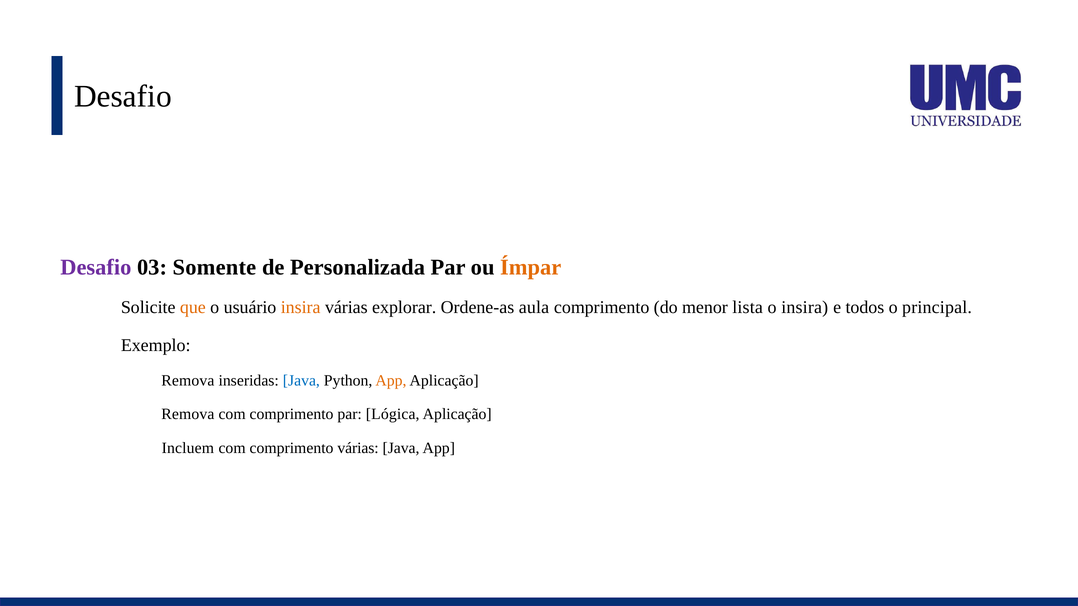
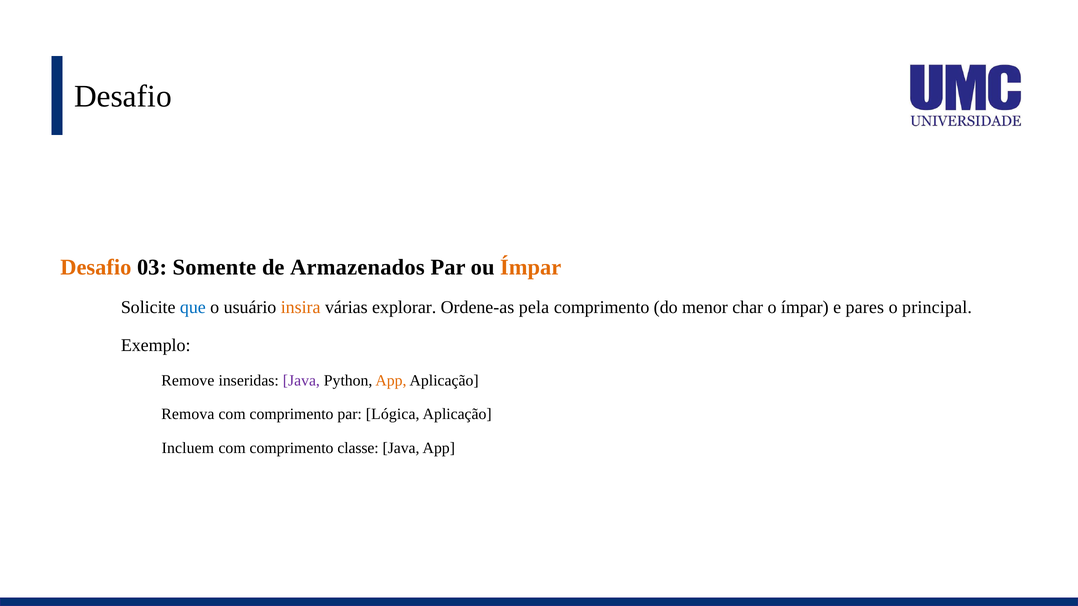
Desafio at (96, 267) colour: purple -> orange
Personalizada: Personalizada -> Armazenados
que colour: orange -> blue
aula: aula -> pela
lista: lista -> char
o insira: insira -> ímpar
todos: todos -> pares
Remova at (188, 381): Remova -> Remove
Java at (301, 381) colour: blue -> purple
comprimento várias: várias -> classe
